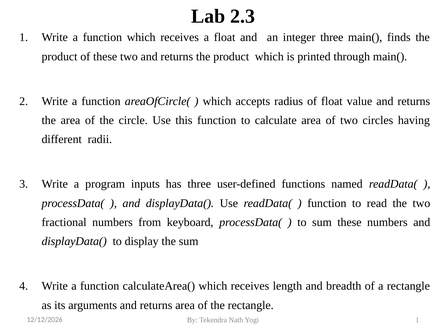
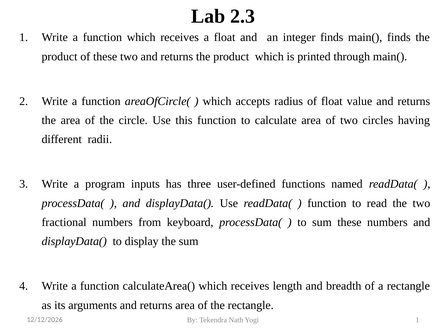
integer three: three -> finds
